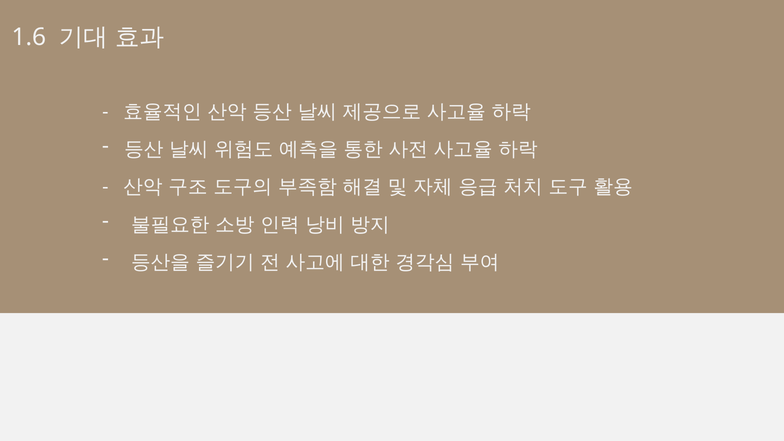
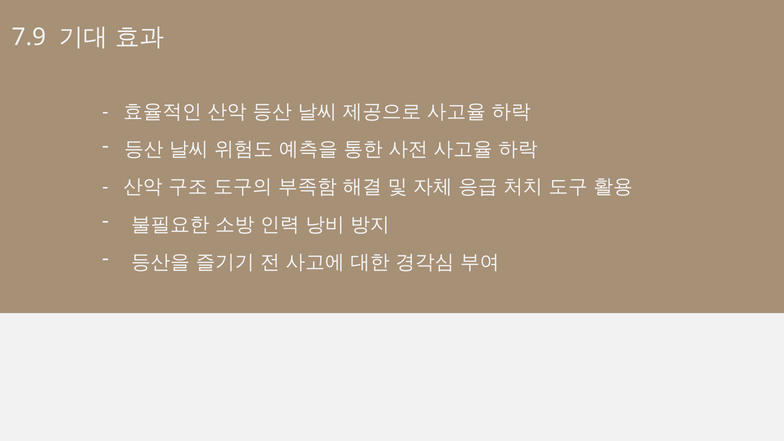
1.6: 1.6 -> 7.9
